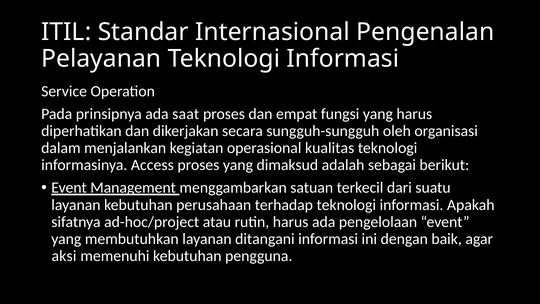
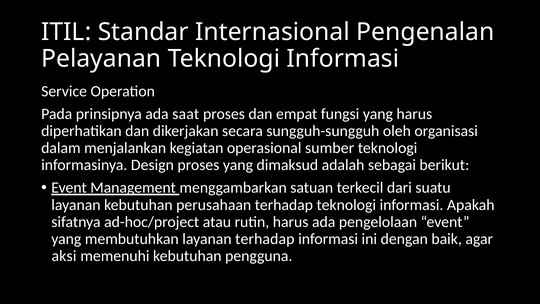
kualitas: kualitas -> sumber
Access: Access -> Design
layanan ditangani: ditangani -> terhadap
